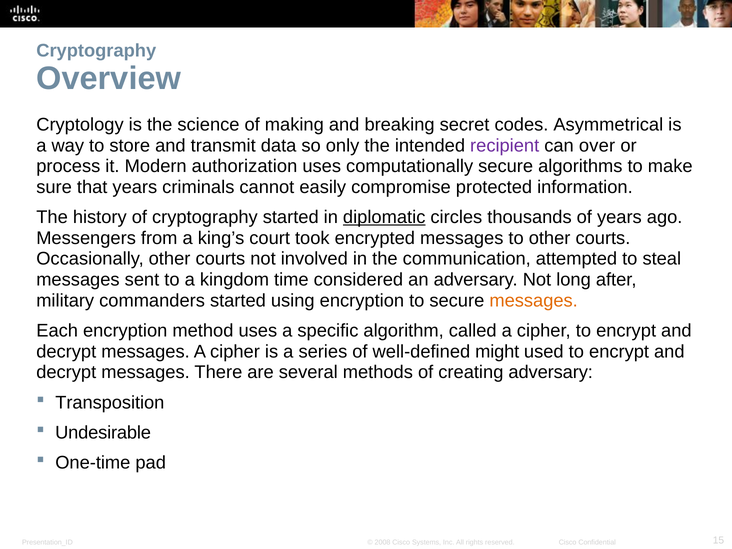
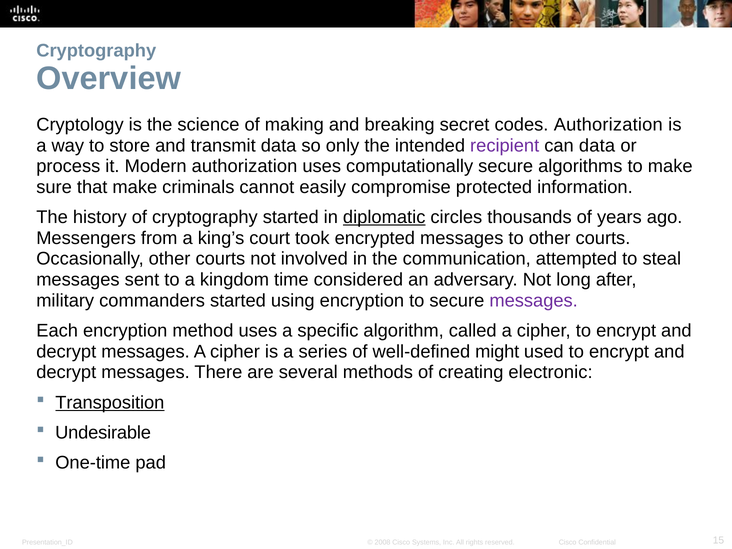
codes Asymmetrical: Asymmetrical -> Authorization
can over: over -> data
that years: years -> make
messages at (534, 301) colour: orange -> purple
creating adversary: adversary -> electronic
Transposition underline: none -> present
